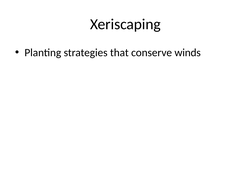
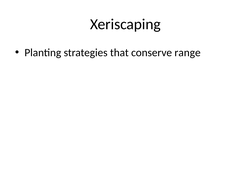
winds: winds -> range
